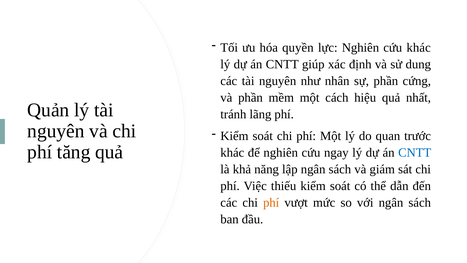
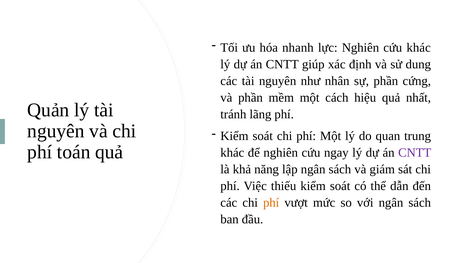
quyền: quyền -> nhanh
trước: trước -> trung
tăng: tăng -> toán
CNTT at (415, 152) colour: blue -> purple
